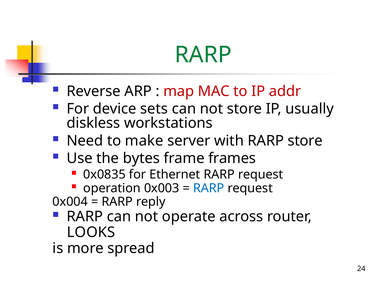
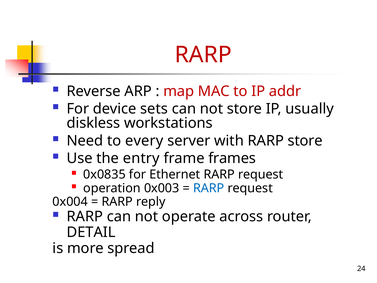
RARP at (203, 55) colour: green -> red
make: make -> every
bytes: bytes -> entry
LOOKS: LOOKS -> DETAIL
